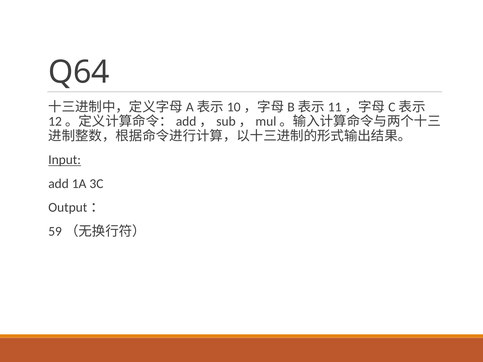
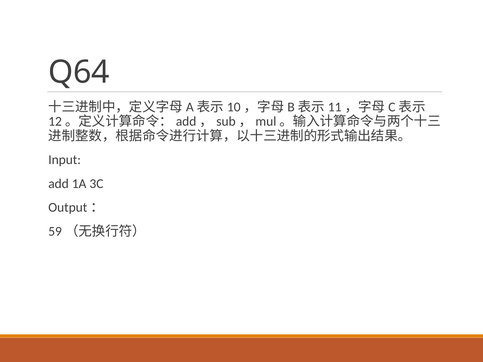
Input underline: present -> none
